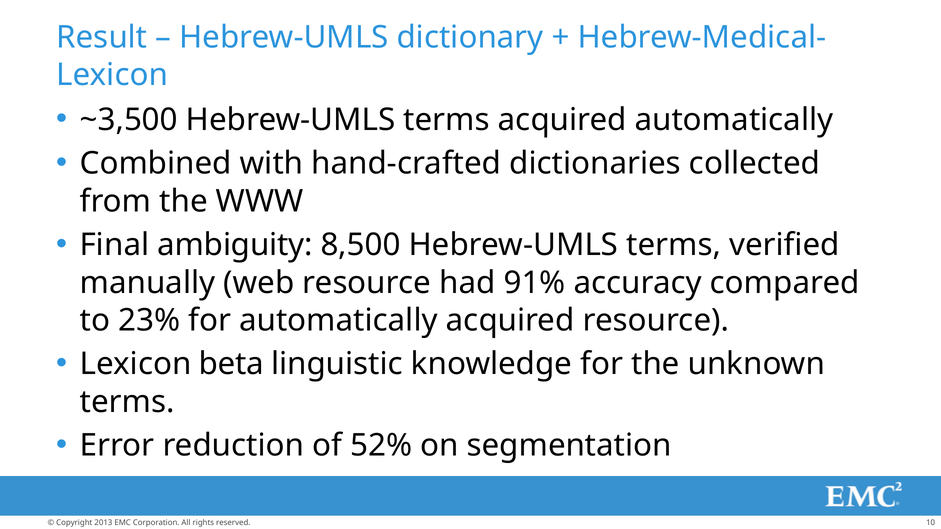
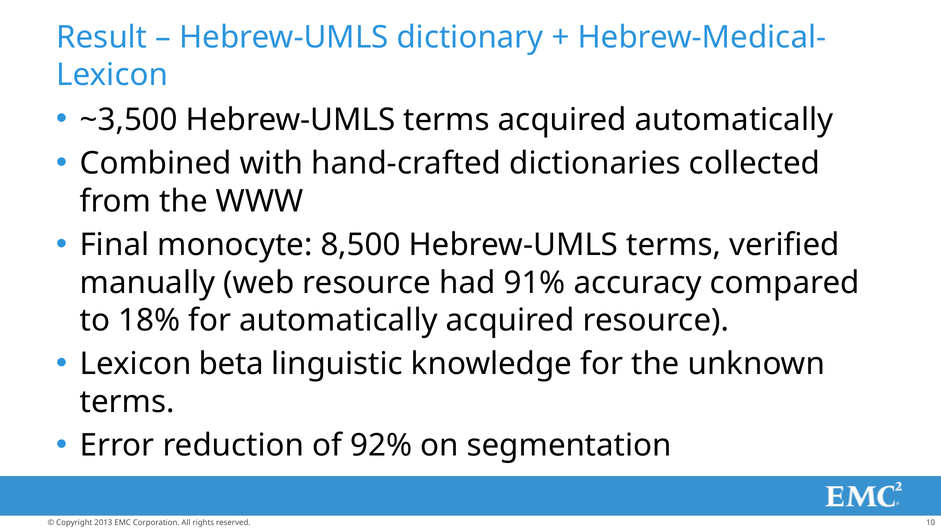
ambiguity: ambiguity -> monocyte
23%: 23% -> 18%
52%: 52% -> 92%
